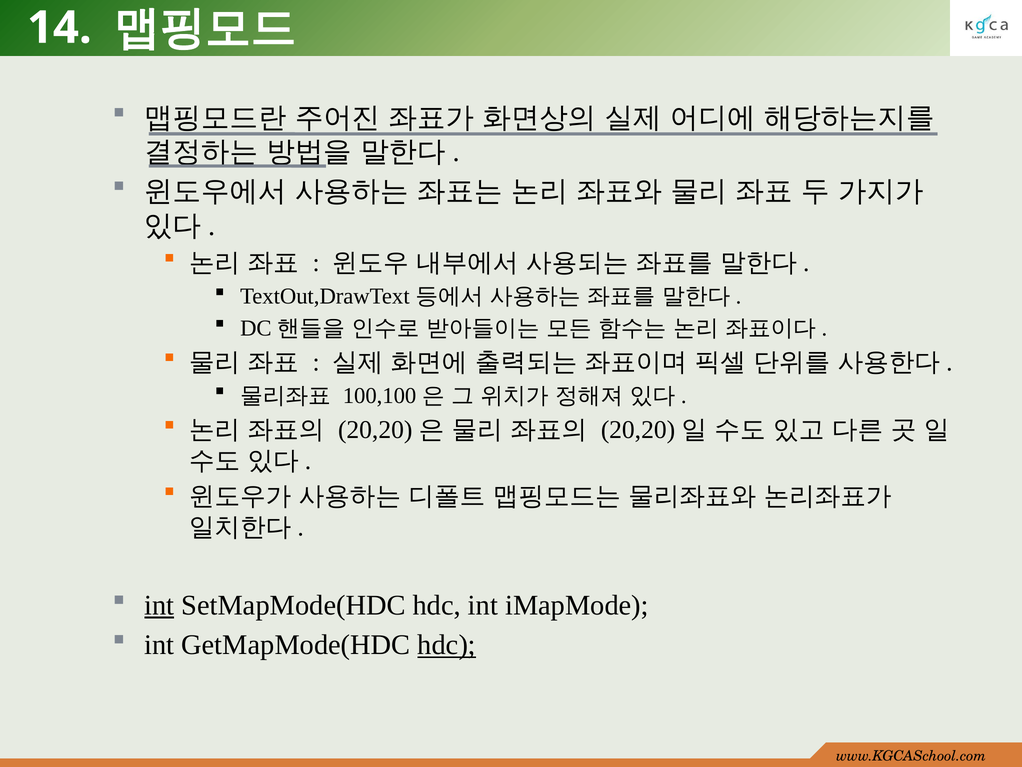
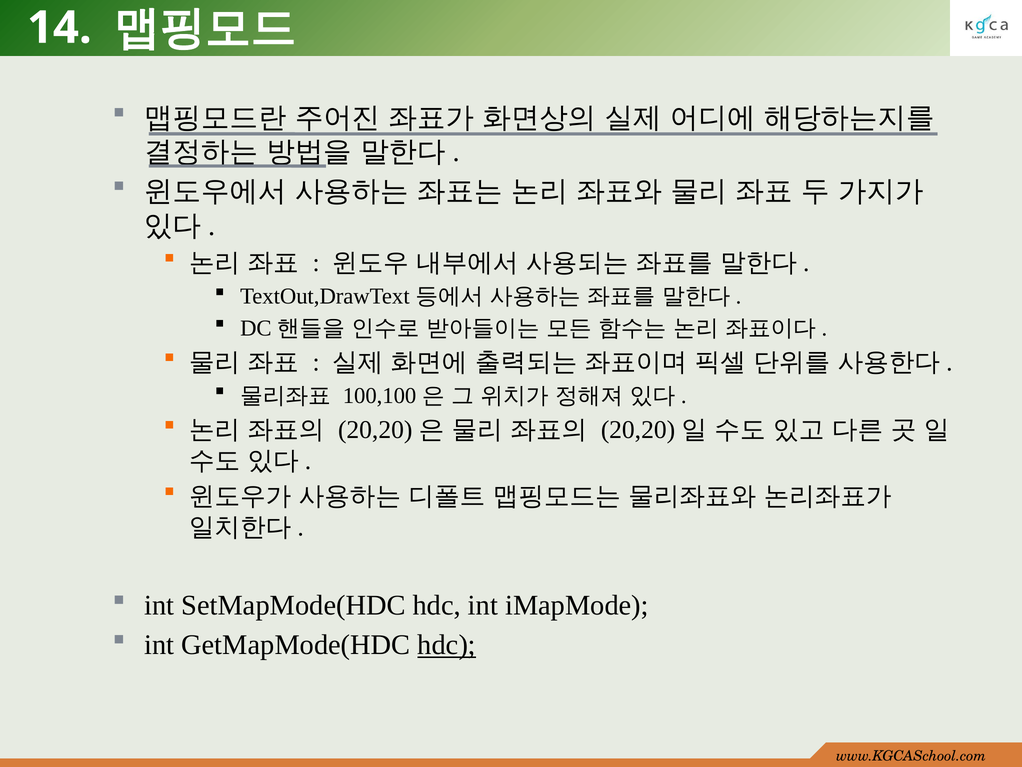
int at (159, 605) underline: present -> none
